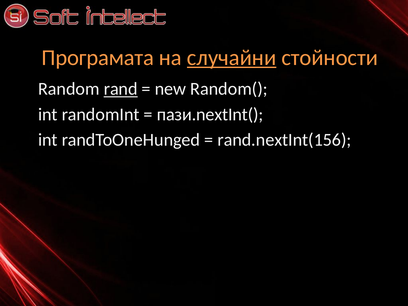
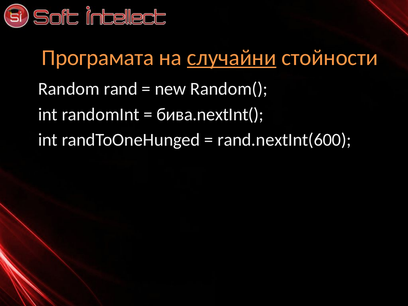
rand underline: present -> none
пази.nextInt(: пази.nextInt( -> бива.nextInt(
rand.nextInt(156: rand.nextInt(156 -> rand.nextInt(600
